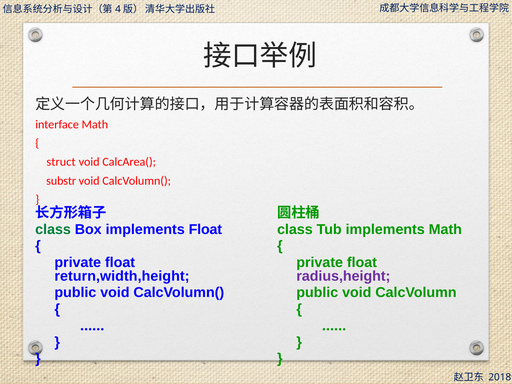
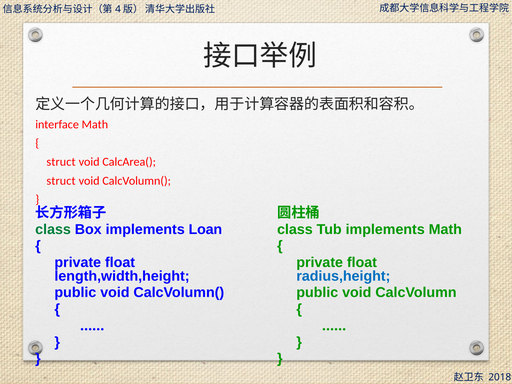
substr at (61, 181): substr -> struct
implements Float: Float -> Loan
return,width,height: return,width,height -> length,width,height
radius,height colour: purple -> blue
